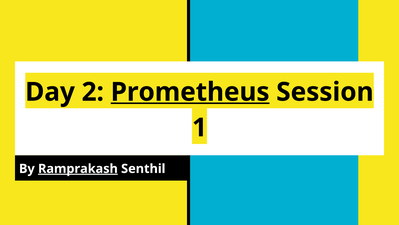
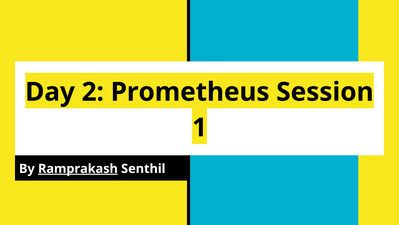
Prometheus underline: present -> none
